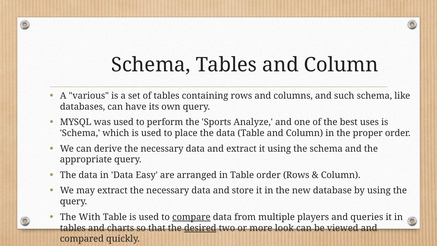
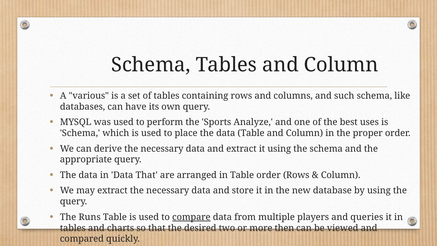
Data Easy: Easy -> That
With: With -> Runs
desired underline: present -> none
look: look -> then
